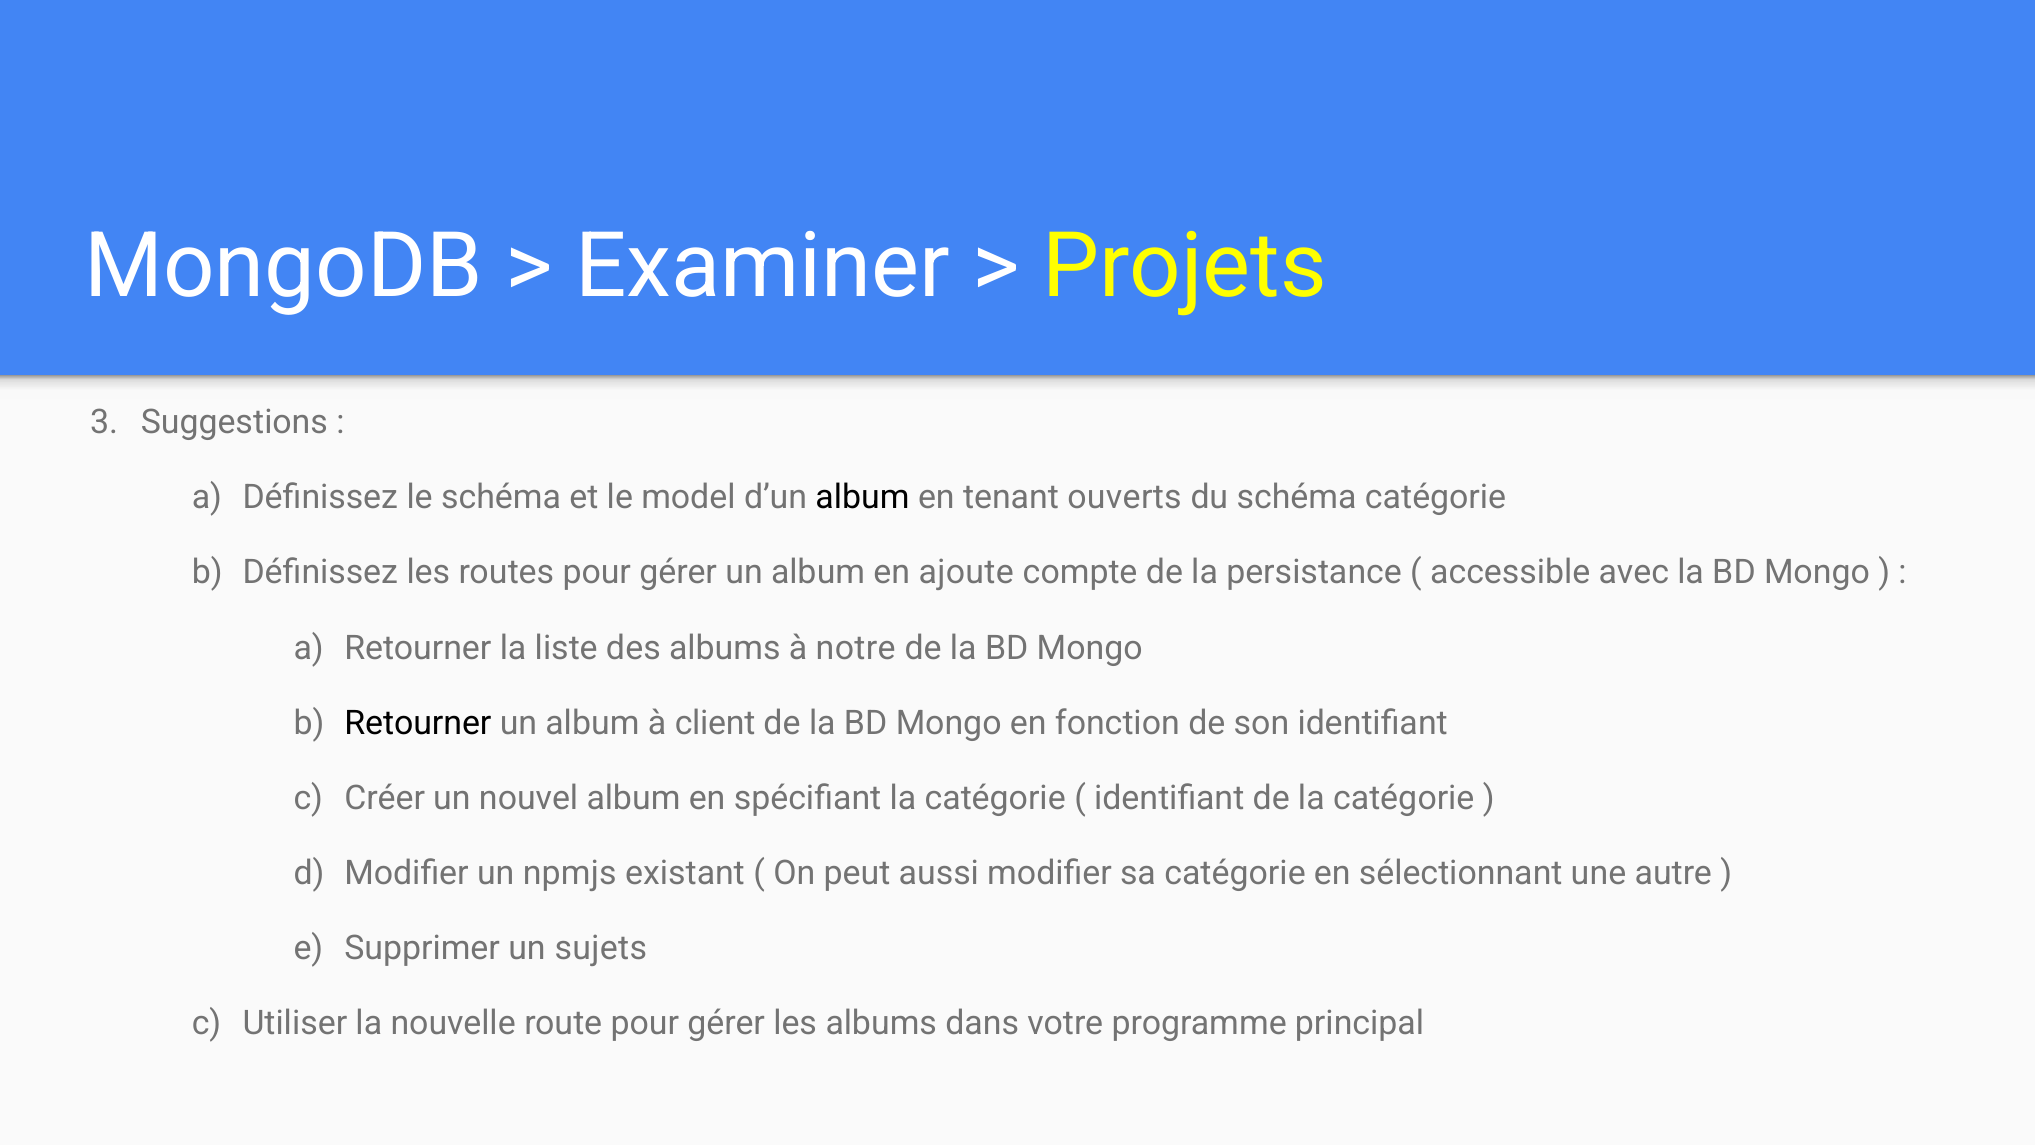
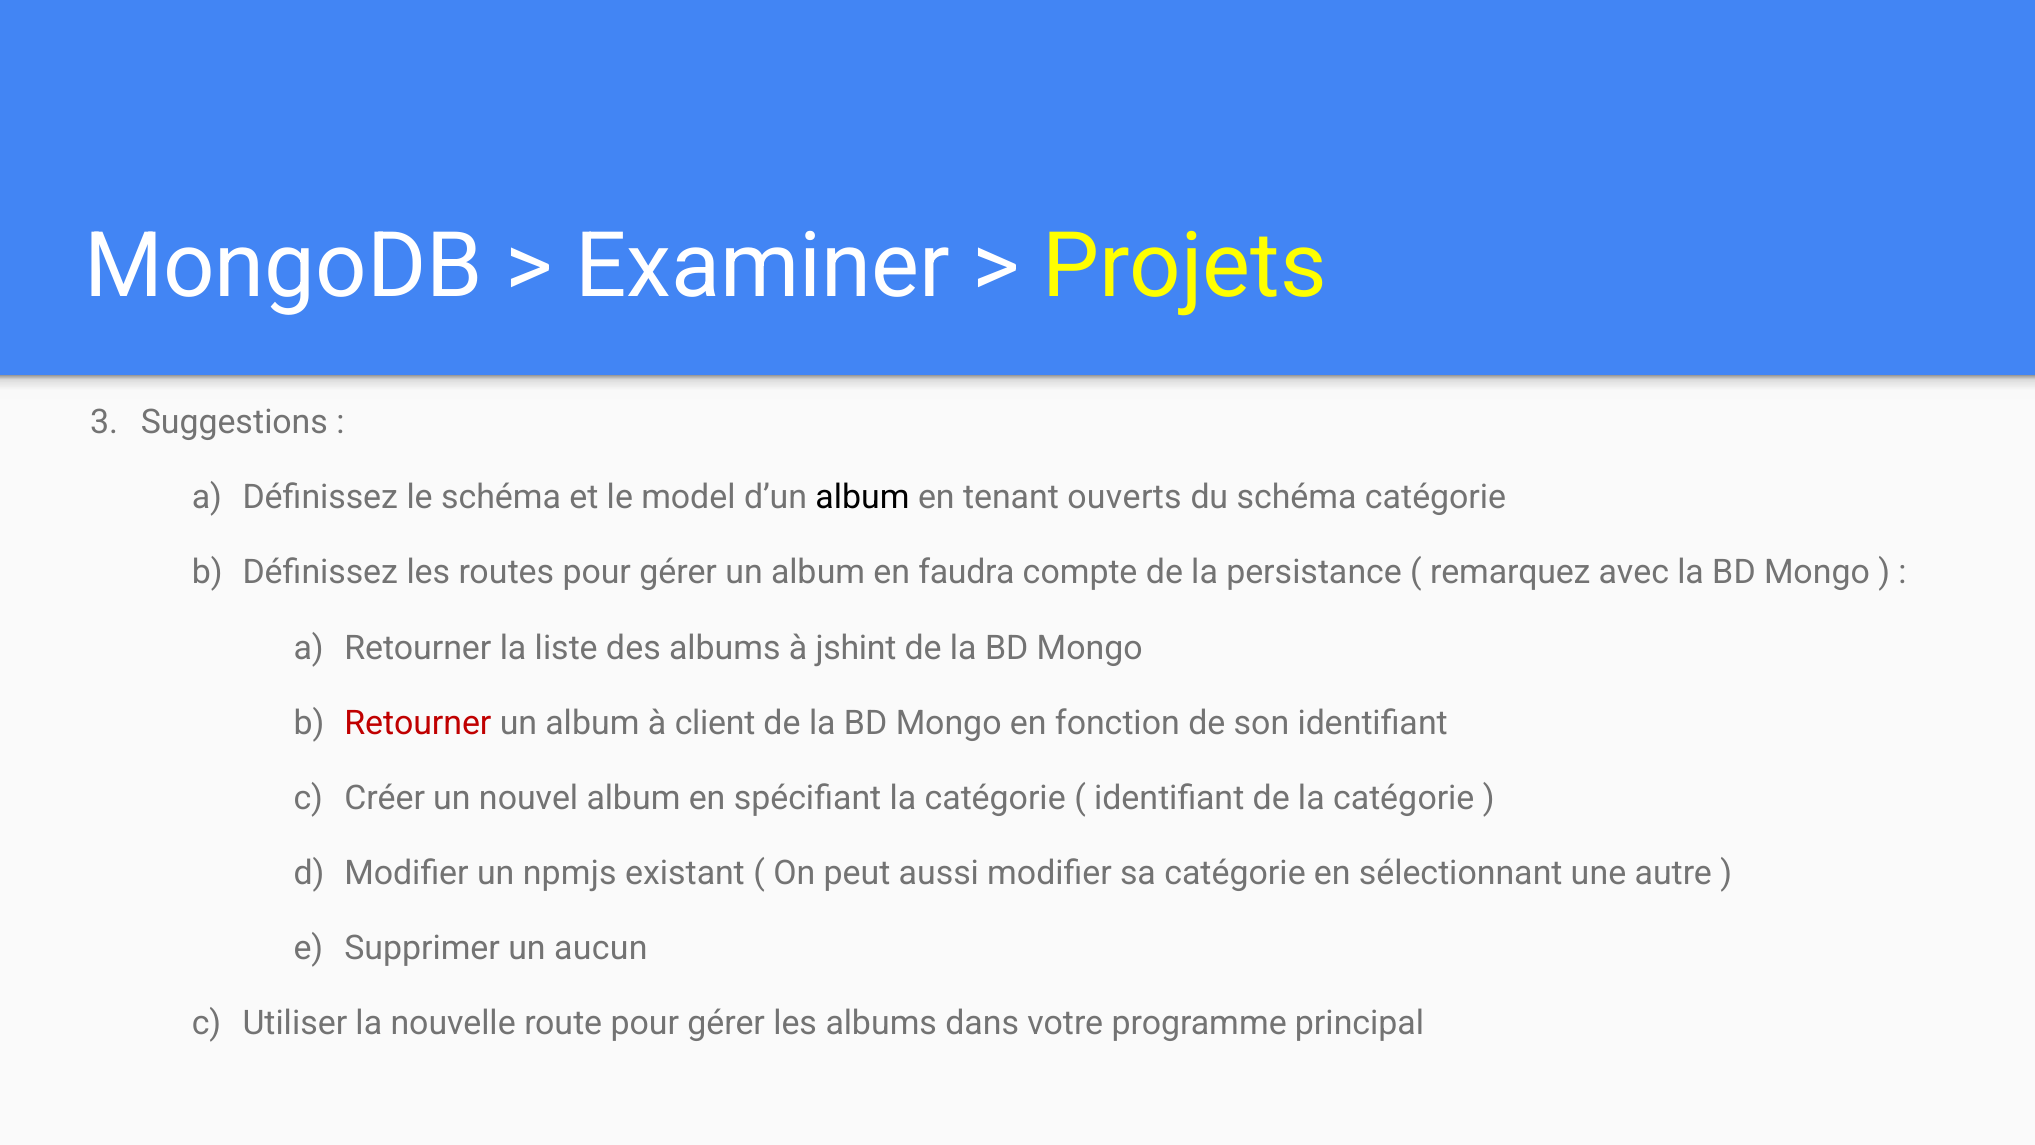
ajoute: ajoute -> faudra
accessible: accessible -> remarquez
notre: notre -> jshint
Retourner at (418, 723) colour: black -> red
sujets: sujets -> aucun
